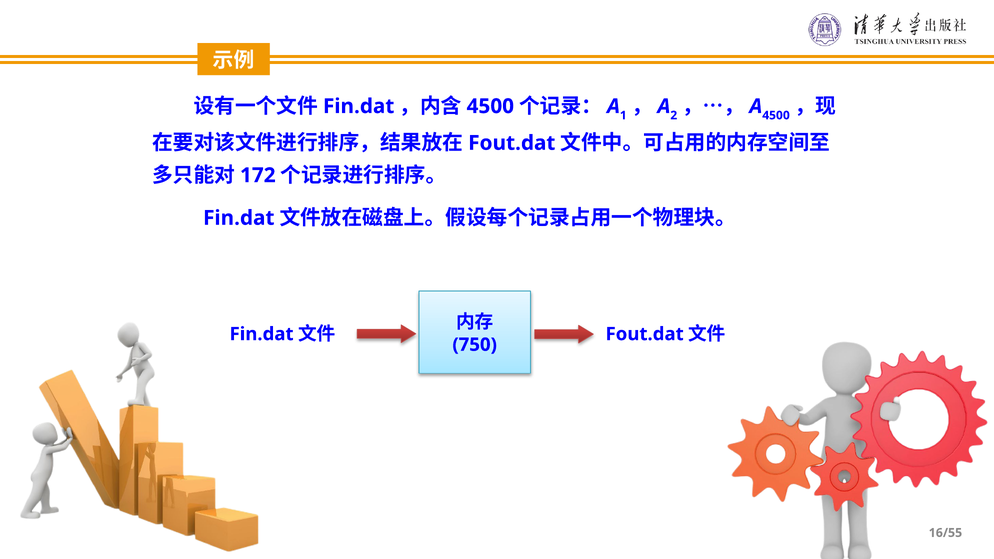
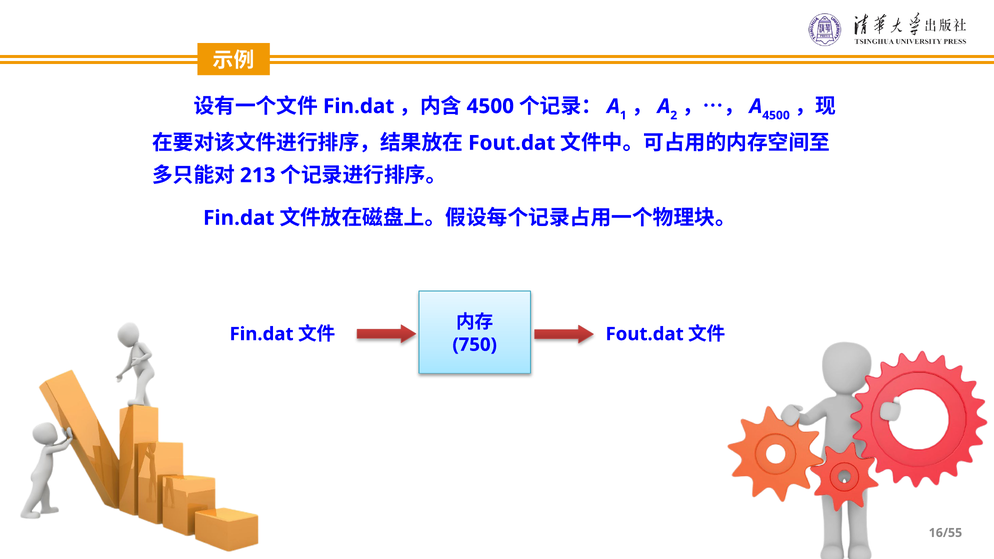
172: 172 -> 213
